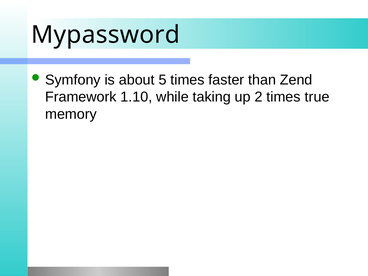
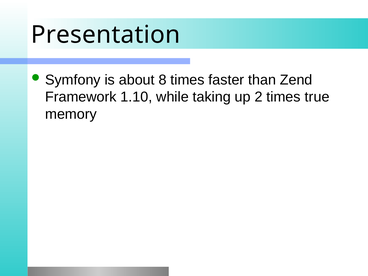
Mypassword: Mypassword -> Presentation
5: 5 -> 8
